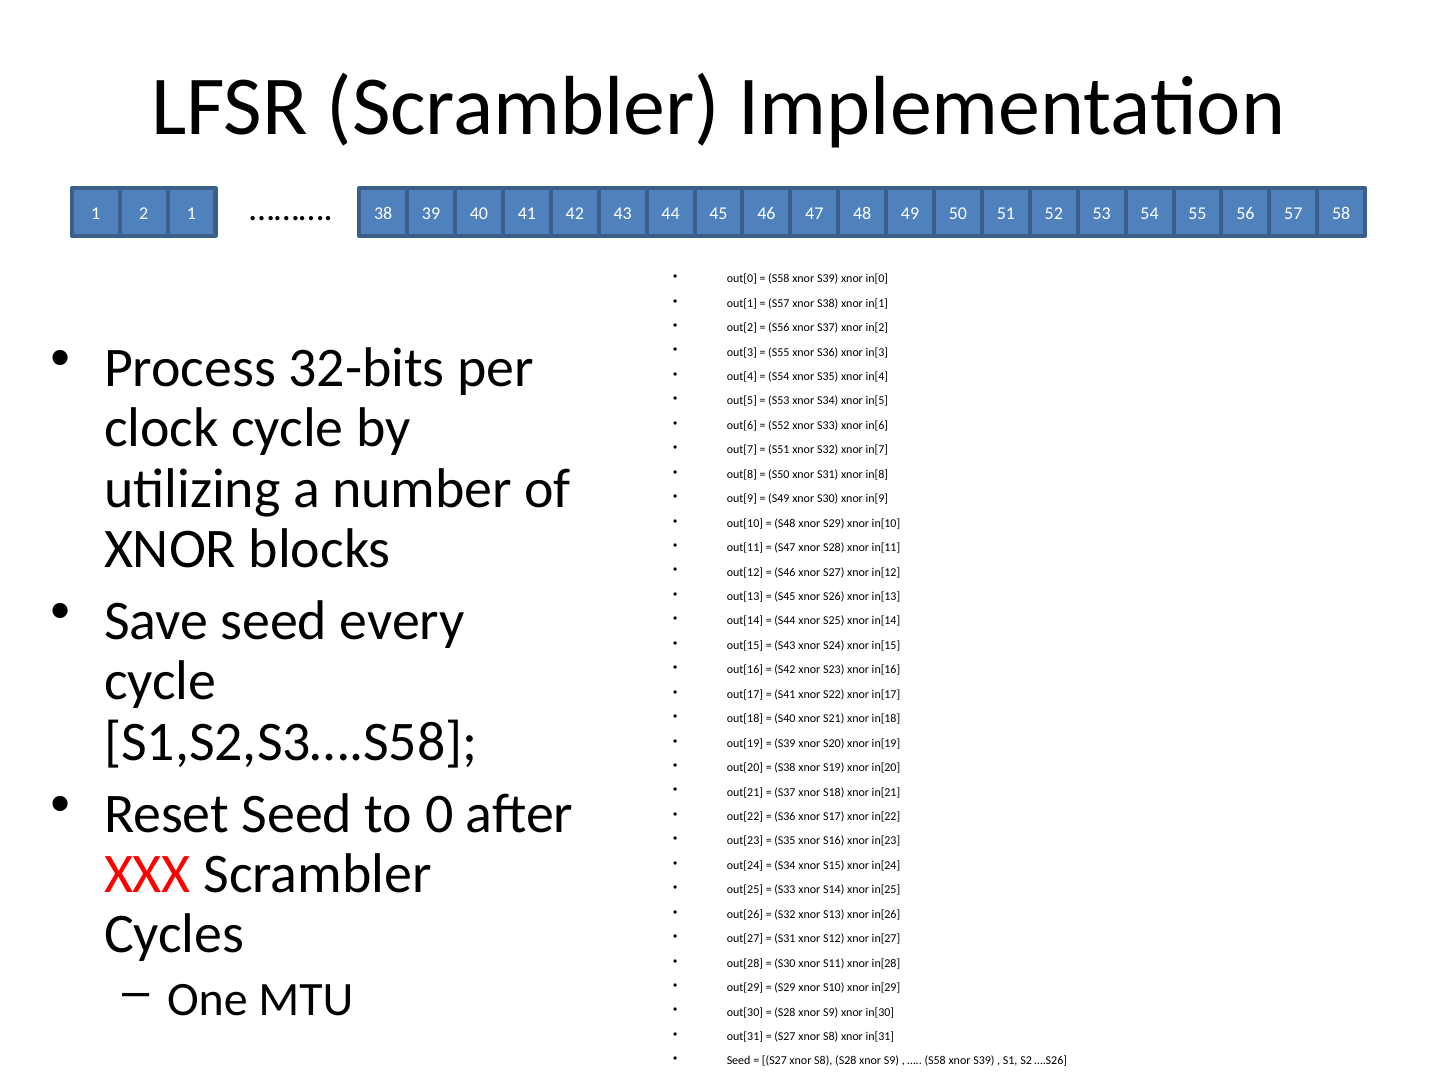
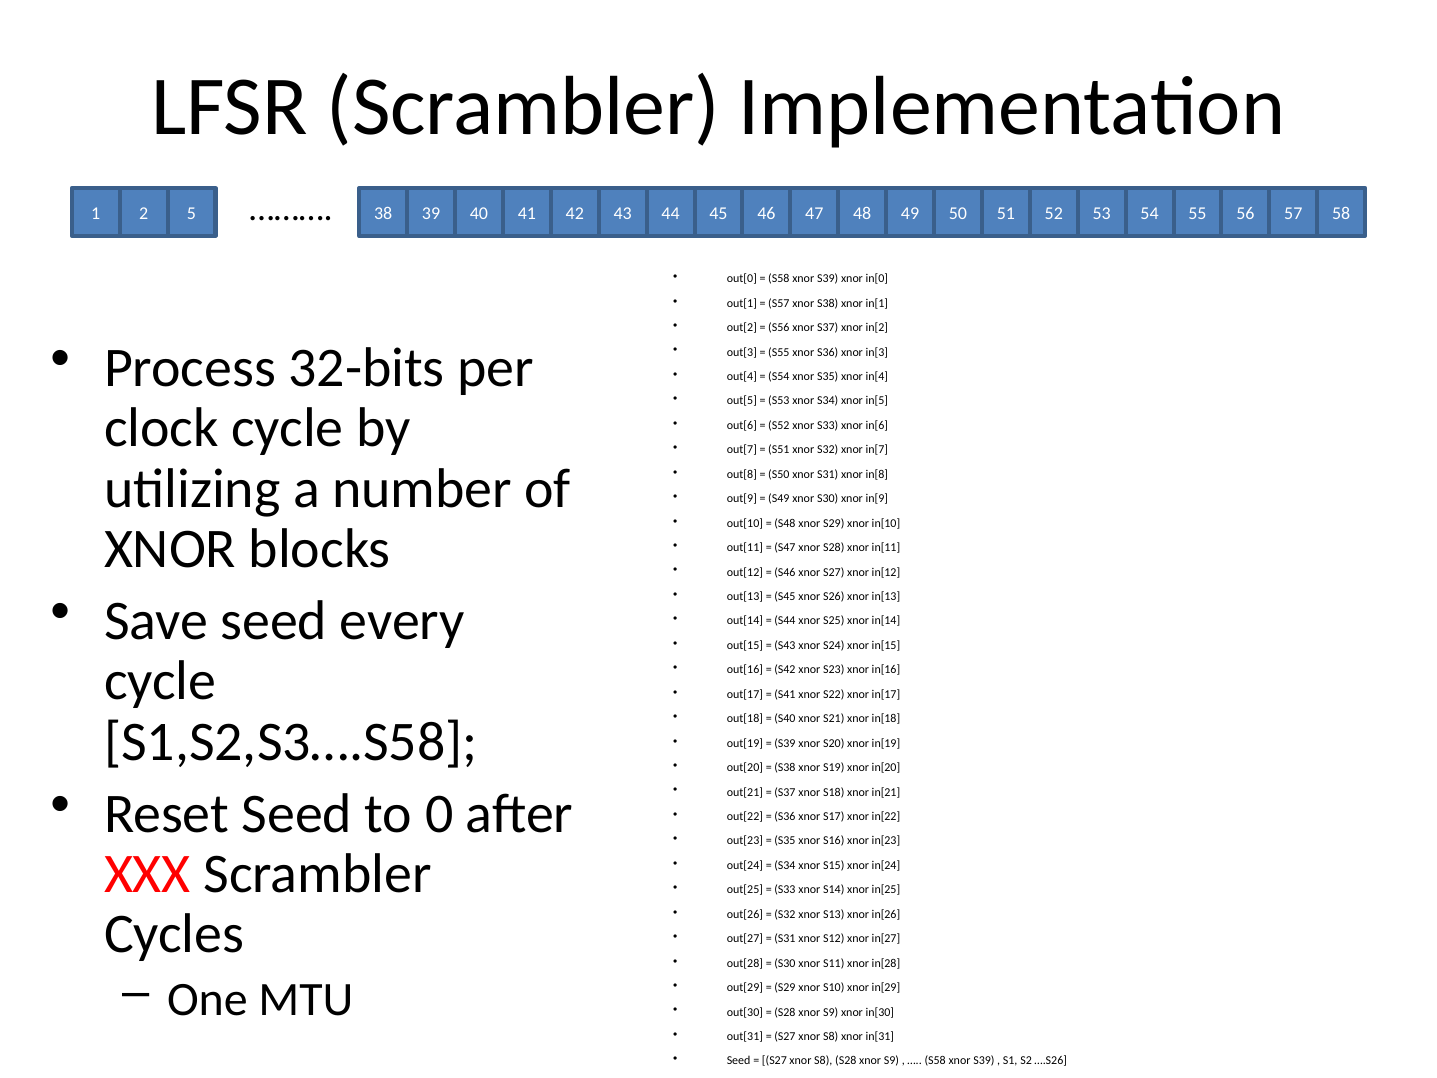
2 1: 1 -> 5
